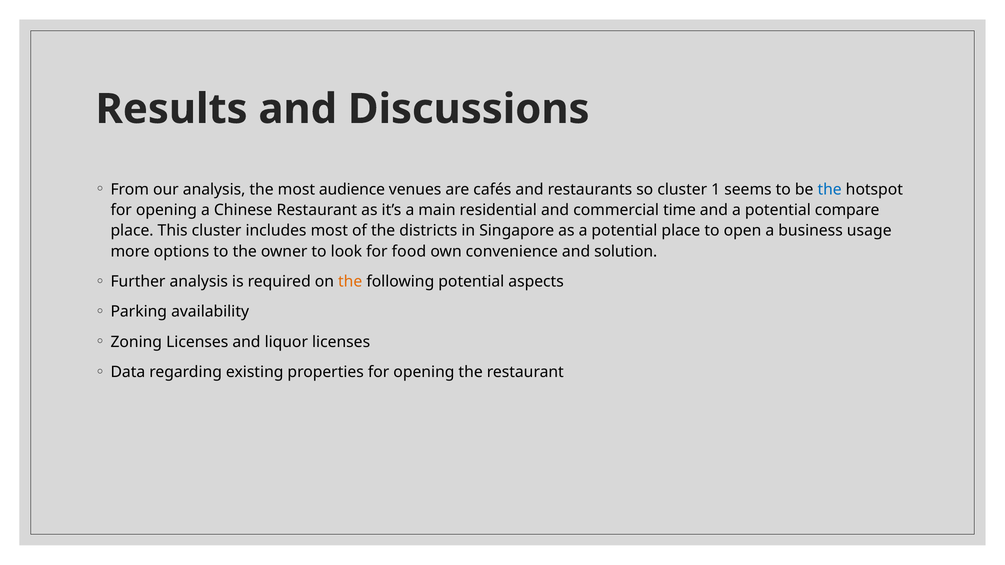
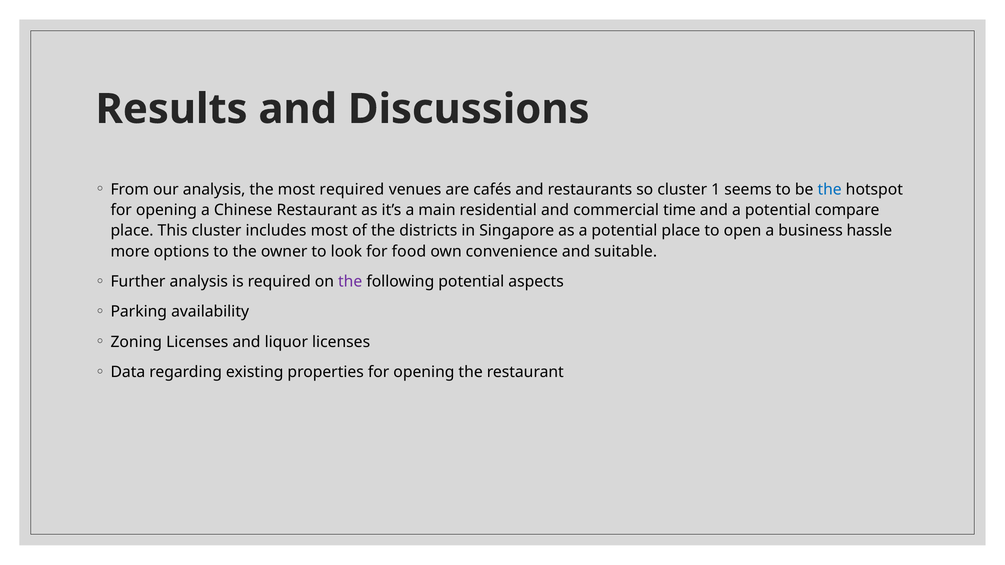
most audience: audience -> required
usage: usage -> hassle
solution: solution -> suitable
the at (350, 282) colour: orange -> purple
